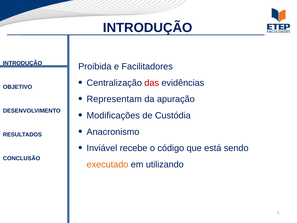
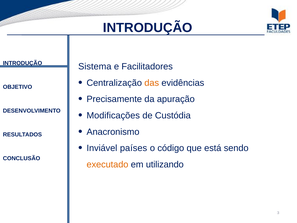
Proibida: Proibida -> Sistema
das colour: red -> orange
Representam: Representam -> Precisamente
recebe: recebe -> países
